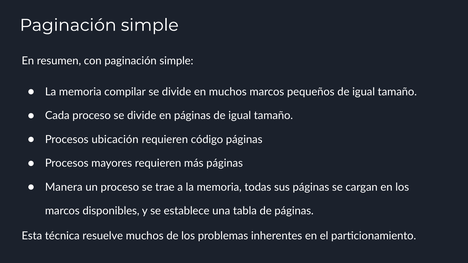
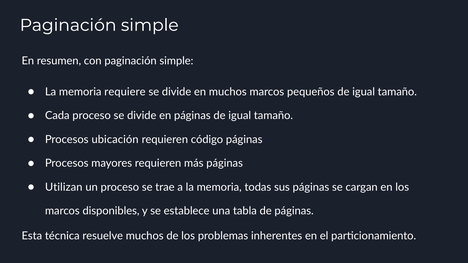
compilar: compilar -> requiere
Manera: Manera -> Utilizan
